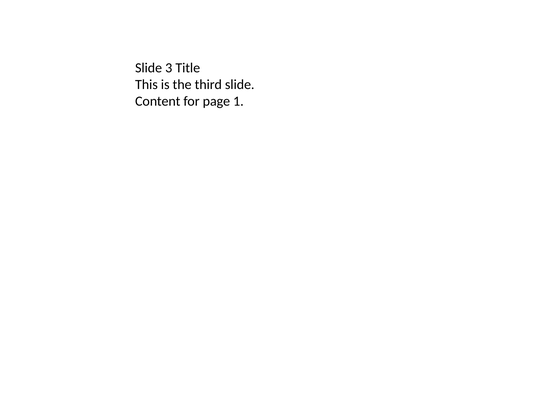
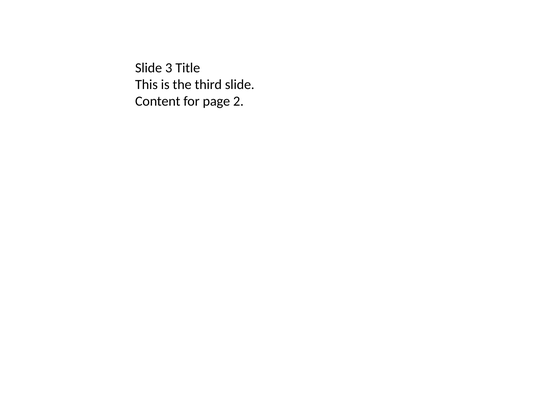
1: 1 -> 2
